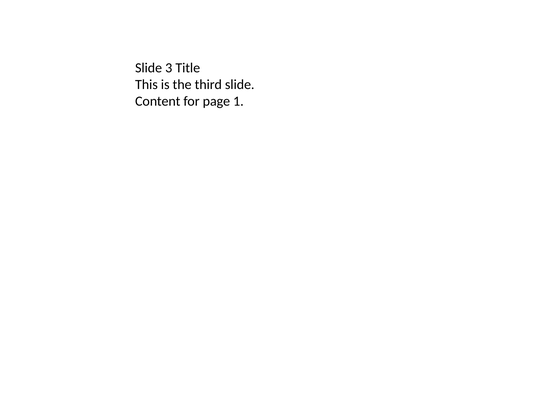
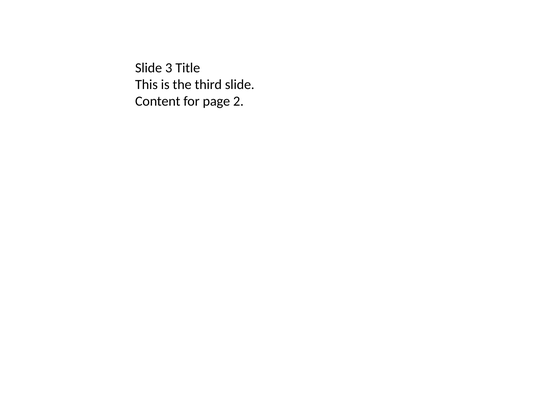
1: 1 -> 2
